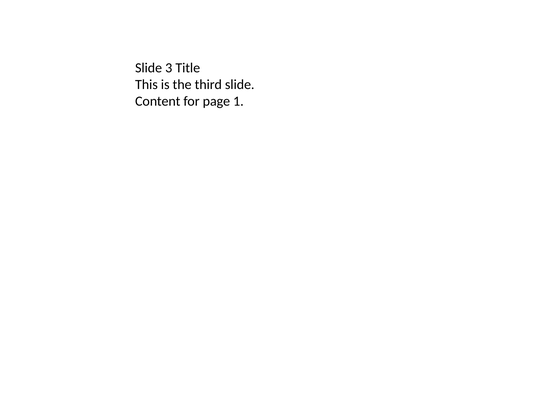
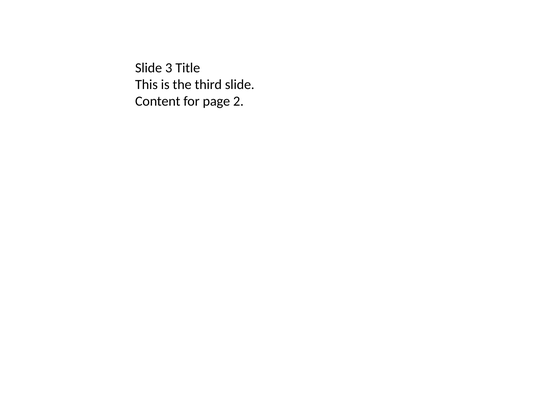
1: 1 -> 2
